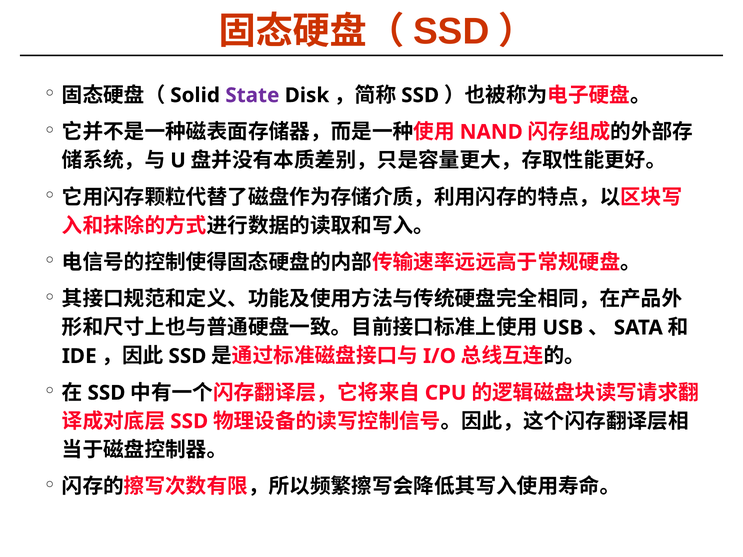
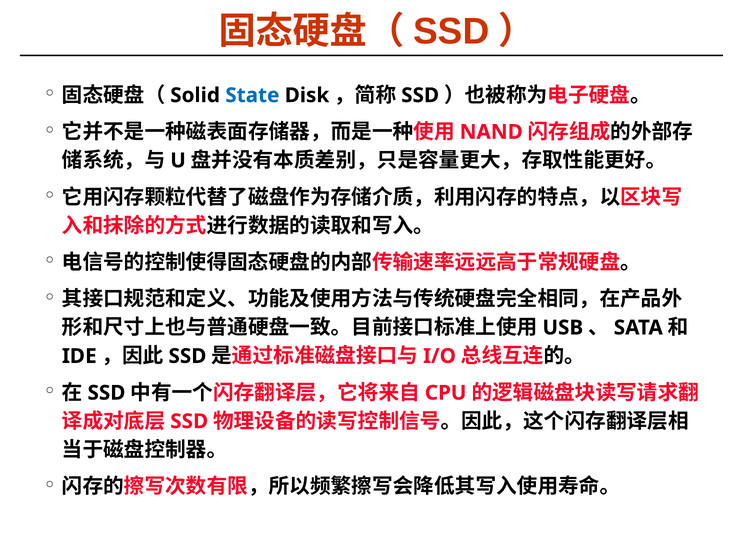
State colour: purple -> blue
